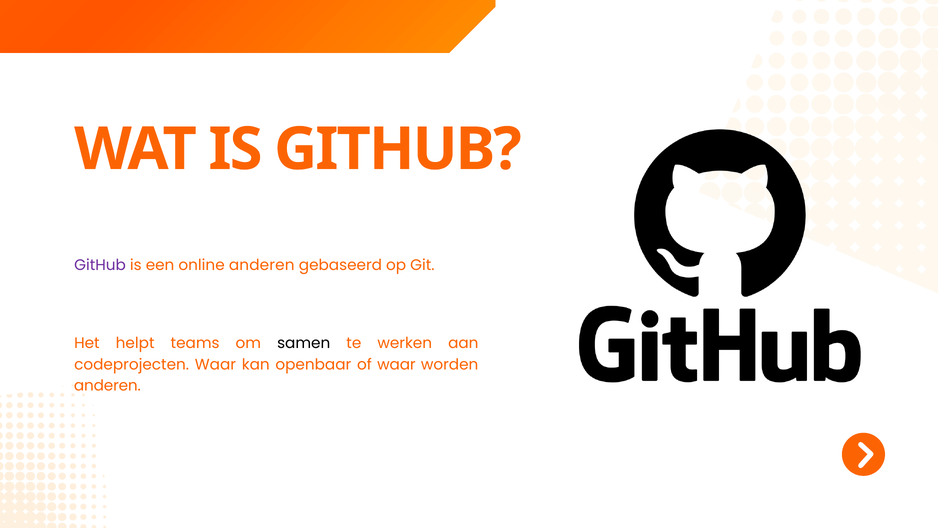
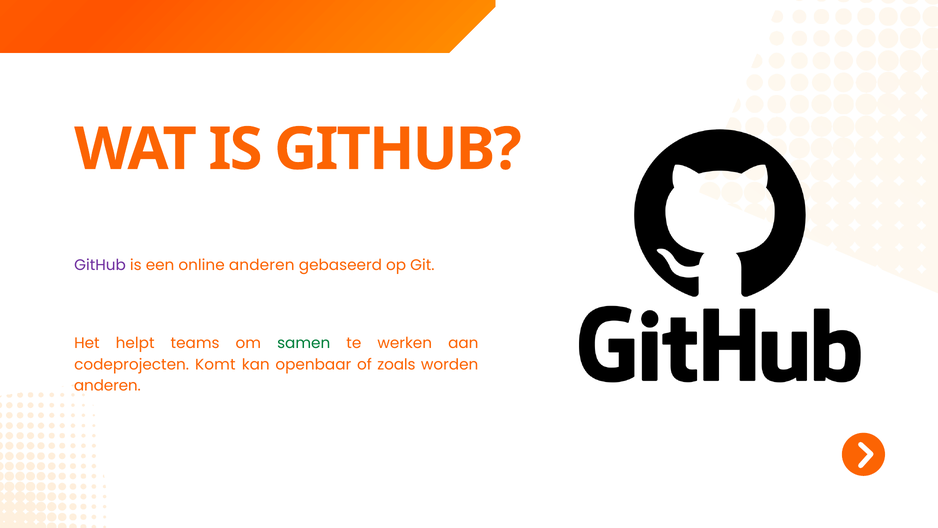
samen colour: black -> green
codeprojecten Waar: Waar -> Komt
of waar: waar -> zoals
